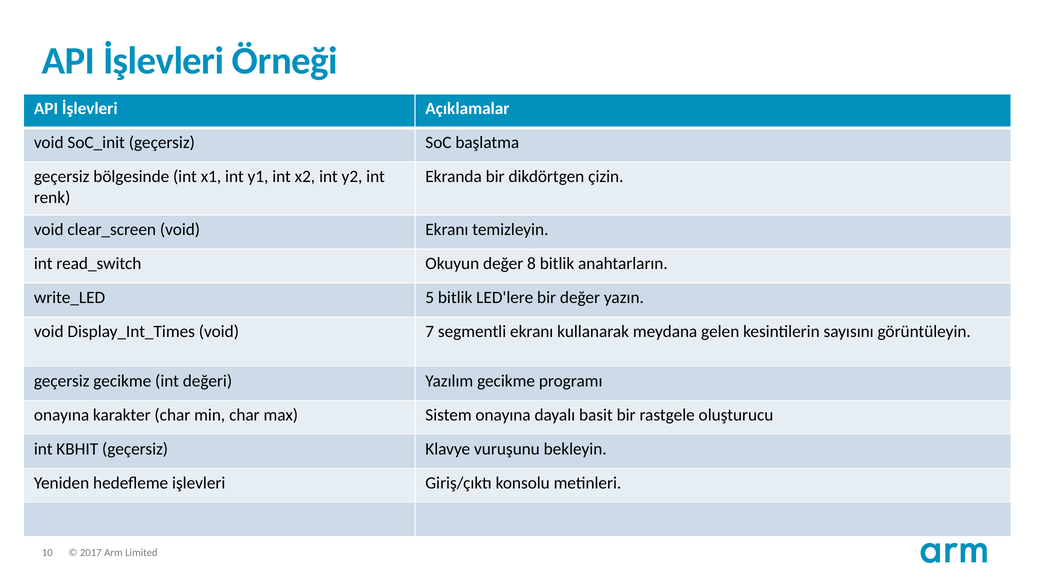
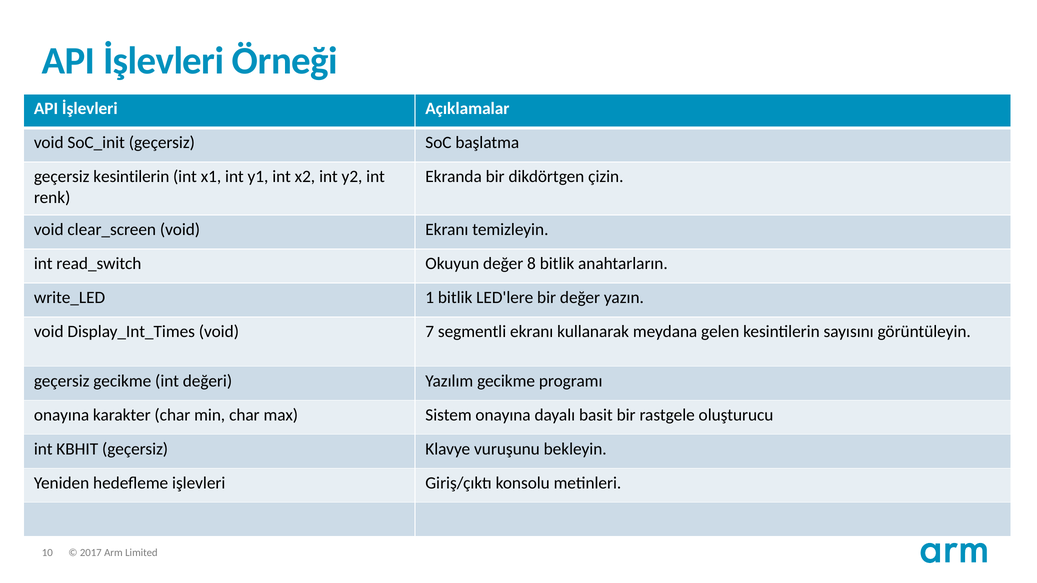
geçersiz bölgesinde: bölgesinde -> kesintilerin
5: 5 -> 1
